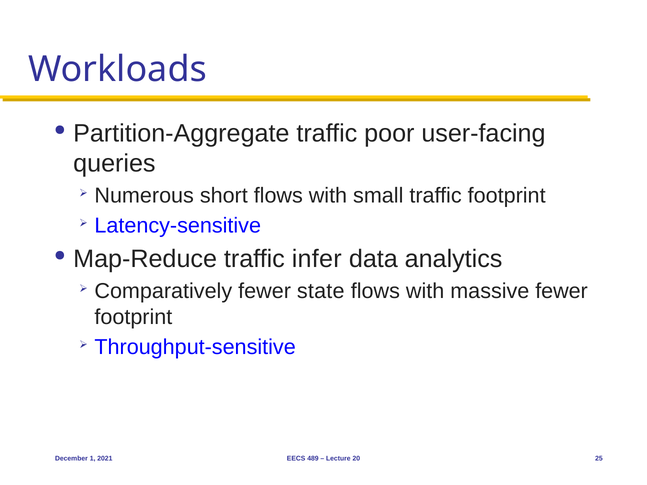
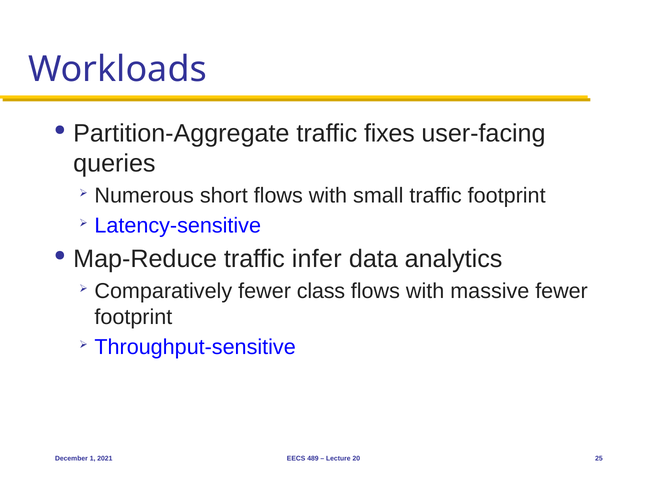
poor: poor -> fixes
state: state -> class
